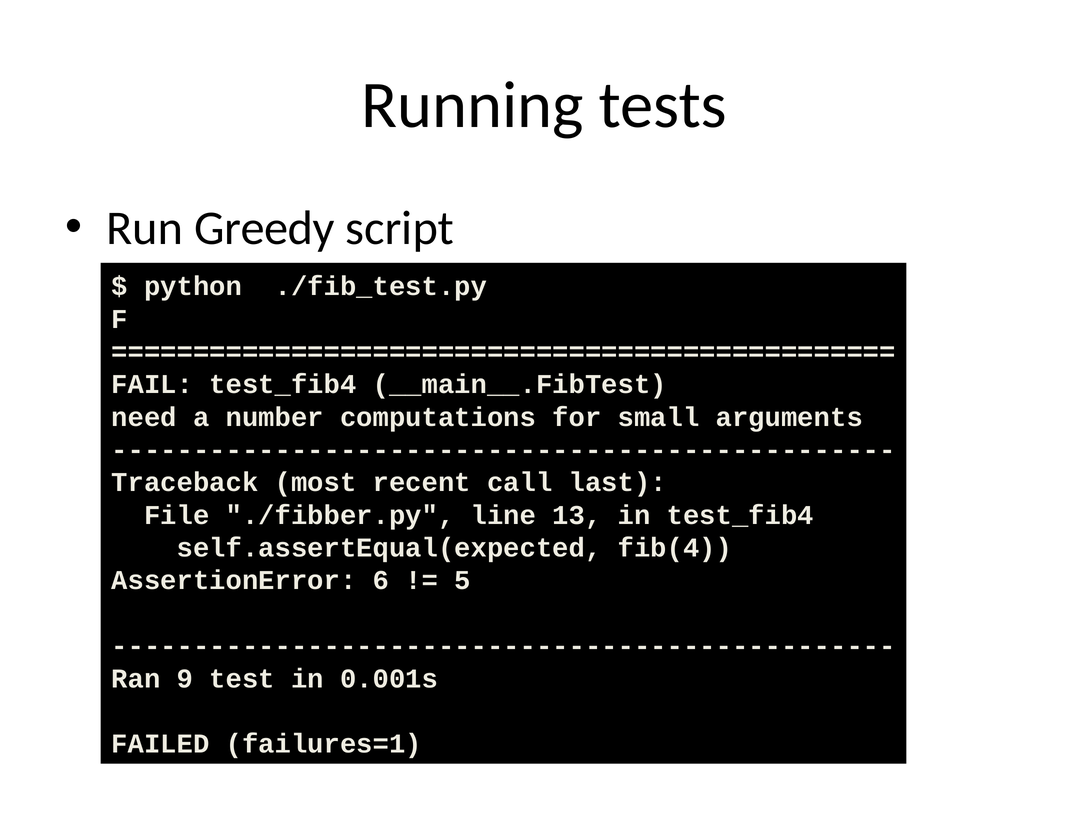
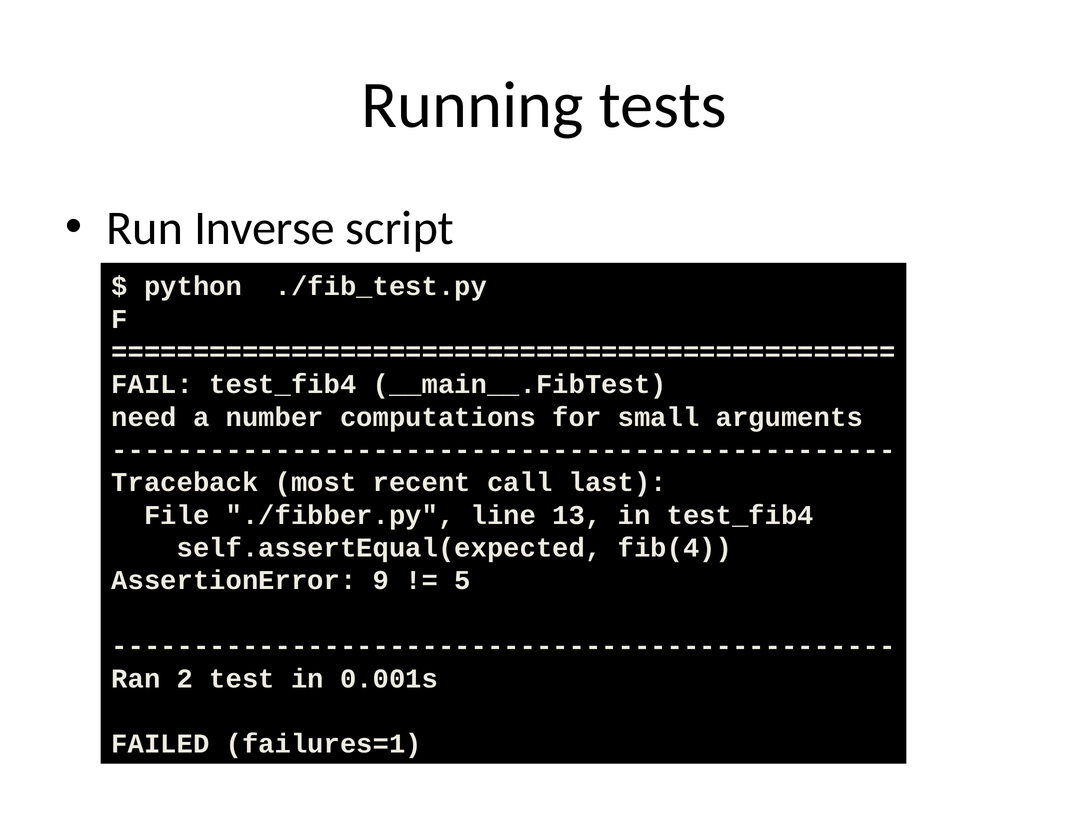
Greedy: Greedy -> Inverse
6: 6 -> 9
9: 9 -> 2
